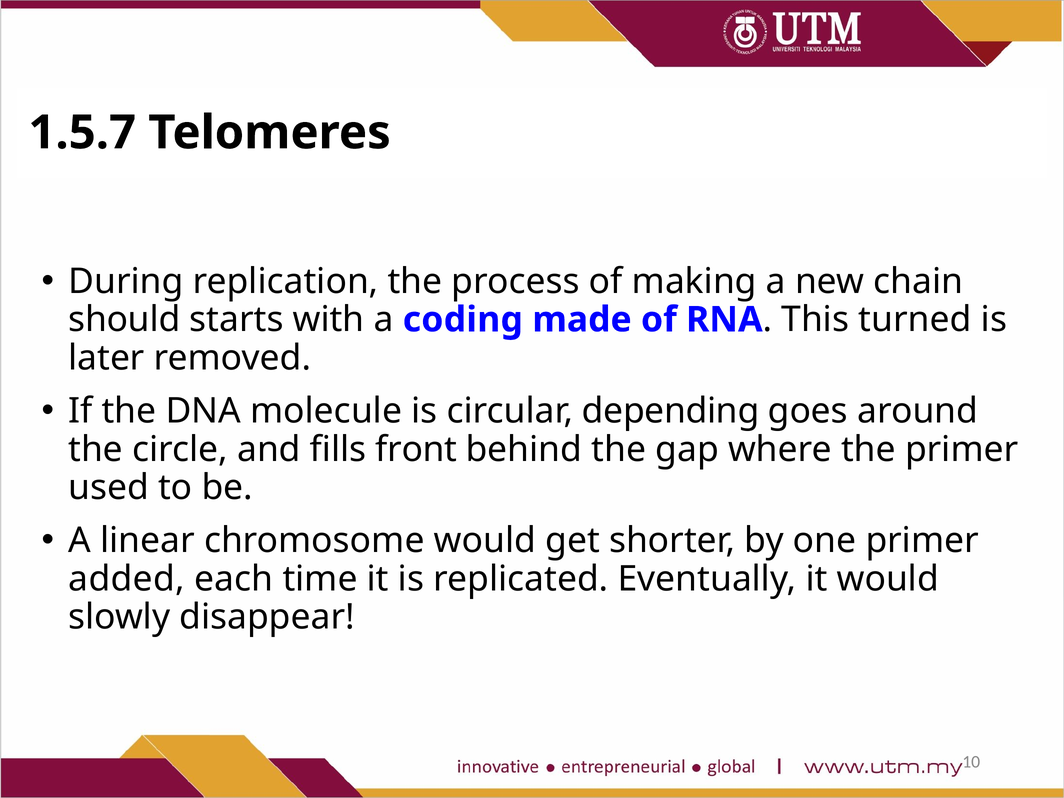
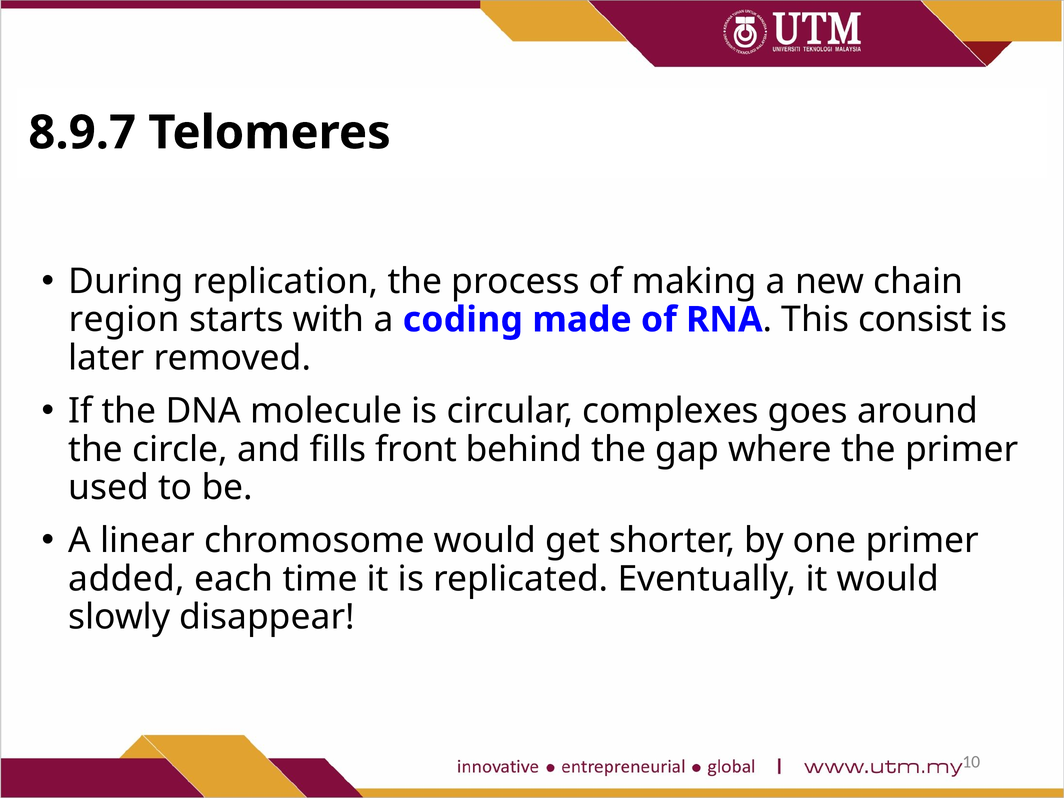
1.5.7: 1.5.7 -> 8.9.7
should: should -> region
turned: turned -> consist
depending: depending -> complexes
